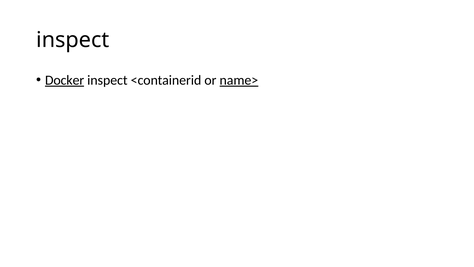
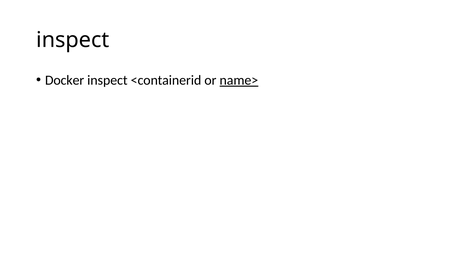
Docker underline: present -> none
